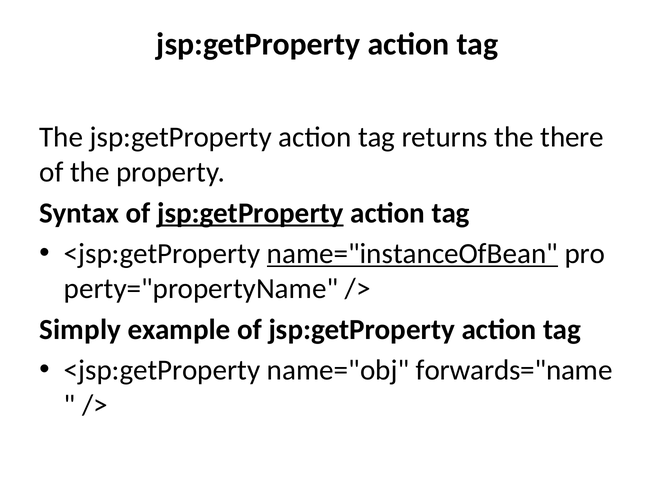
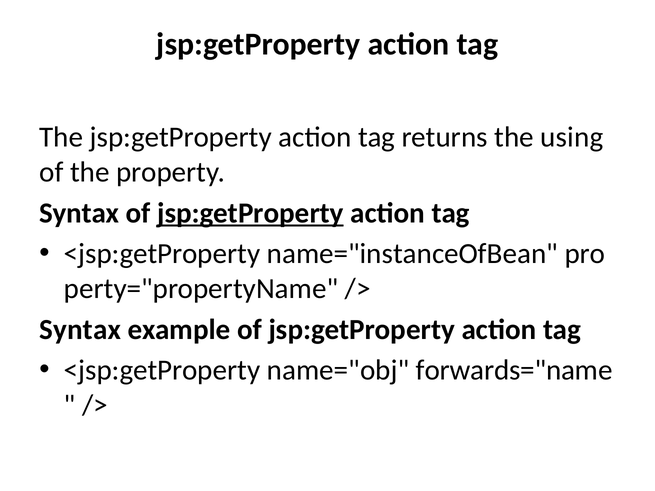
there: there -> using
name="instanceOfBean underline: present -> none
Simply at (80, 330): Simply -> Syntax
